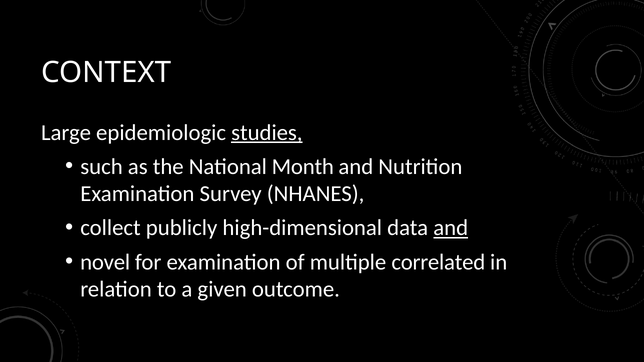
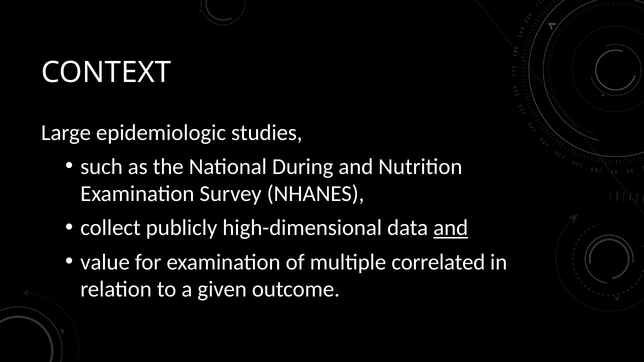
studies underline: present -> none
Month: Month -> During
novel: novel -> value
